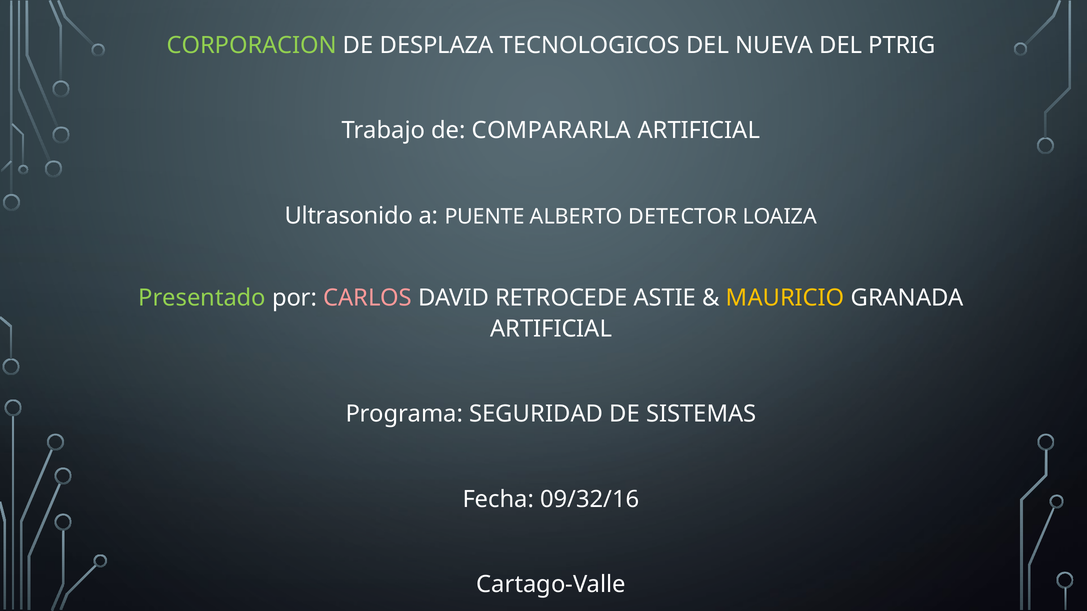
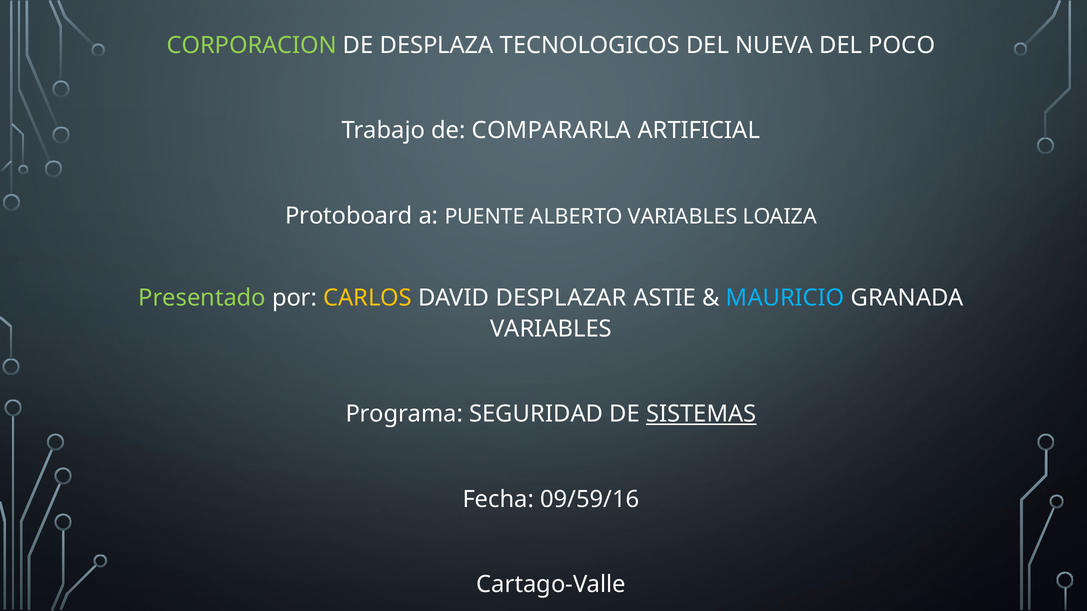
PTRIG: PTRIG -> POCO
Ultrasonido: Ultrasonido -> Protoboard
ALBERTO DETECTOR: DETECTOR -> VARIABLES
CARLOS colour: pink -> yellow
RETROCEDE: RETROCEDE -> DESPLAZAR
MAURICIO colour: yellow -> light blue
ARTIFICIAL at (551, 329): ARTIFICIAL -> VARIABLES
SISTEMAS underline: none -> present
09/32/16: 09/32/16 -> 09/59/16
